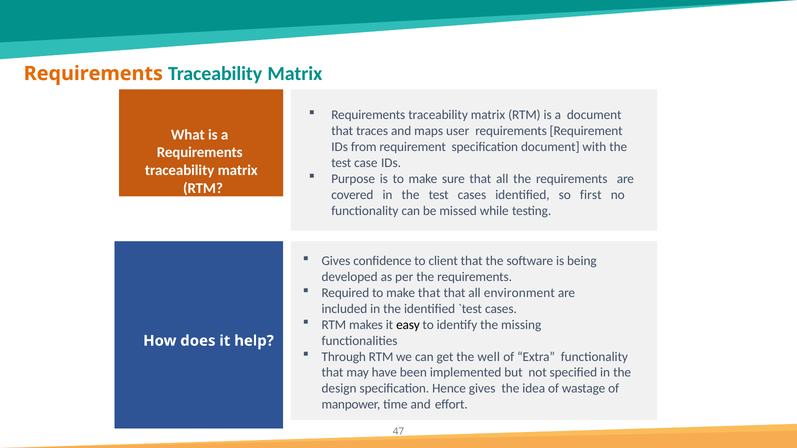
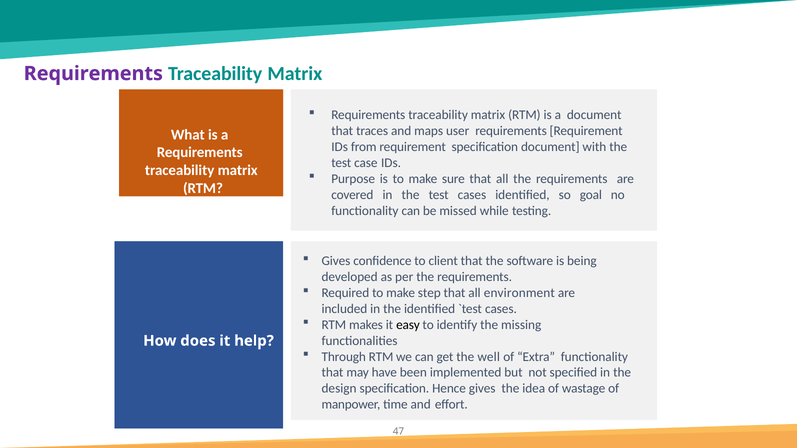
Requirements at (93, 74) colour: orange -> purple
first: first -> goal
make that: that -> step
